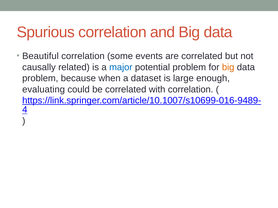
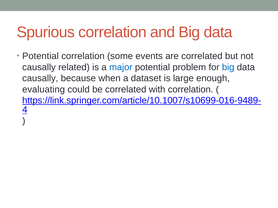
Beautiful at (40, 56): Beautiful -> Potential
big at (228, 67) colour: orange -> blue
problem at (40, 78): problem -> causally
